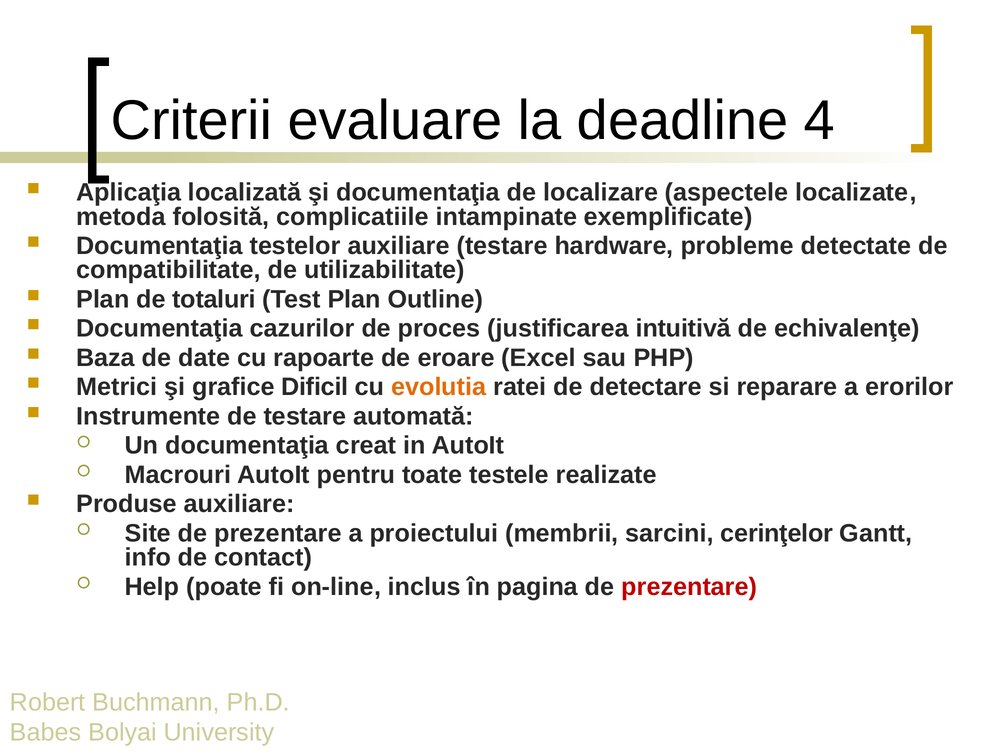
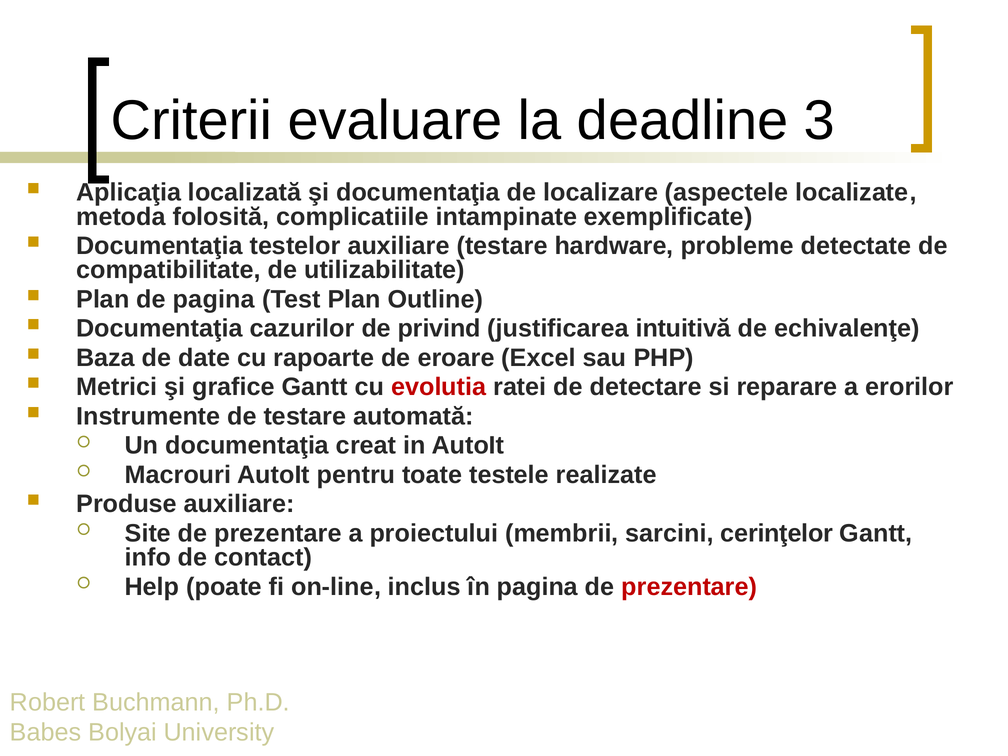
4: 4 -> 3
de totaluri: totaluri -> pagina
proces: proces -> privind
grafice Dificil: Dificil -> Gantt
evolutia colour: orange -> red
